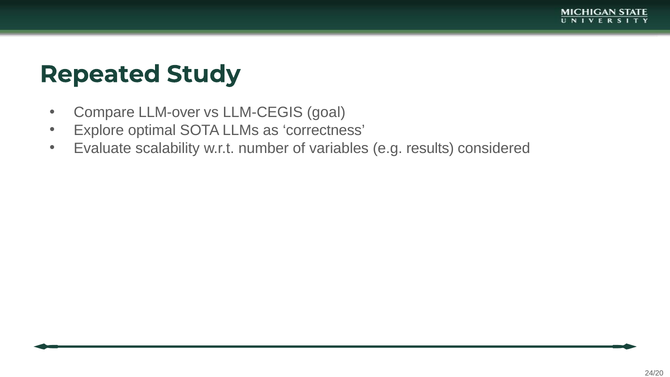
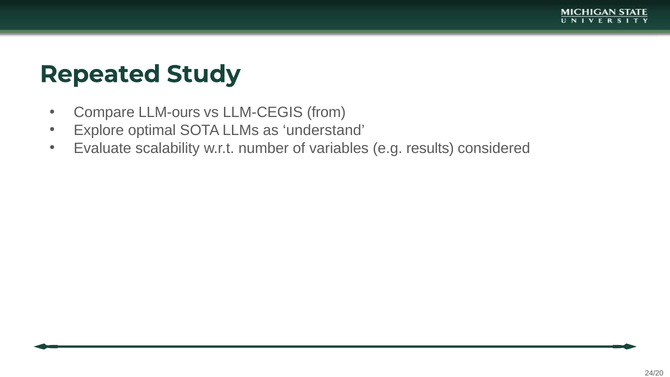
LLM-over: LLM-over -> LLM-ours
goal: goal -> from
correctness: correctness -> understand
